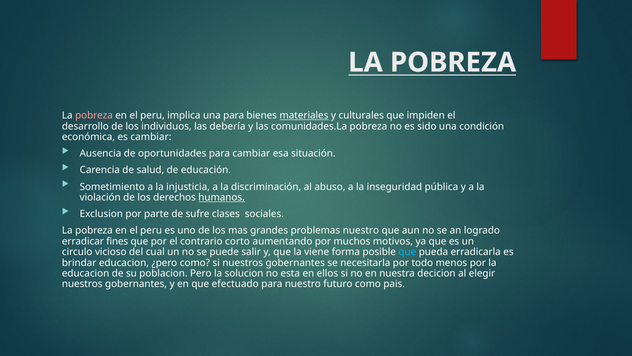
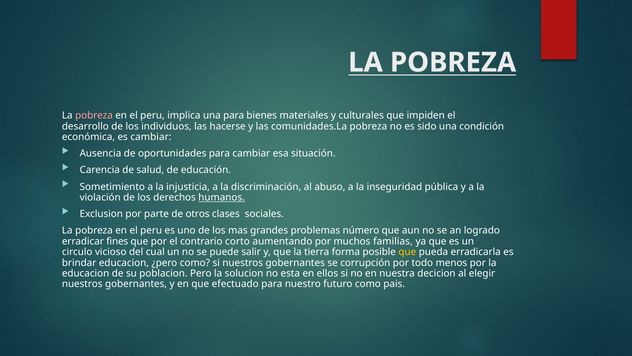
materiales underline: present -> none
debería: debería -> hacerse
sufre: sufre -> otros
problemas nuestro: nuestro -> número
motivos: motivos -> familias
viene: viene -> tierra
que at (407, 252) colour: light blue -> yellow
necesitarla: necesitarla -> corrupción
